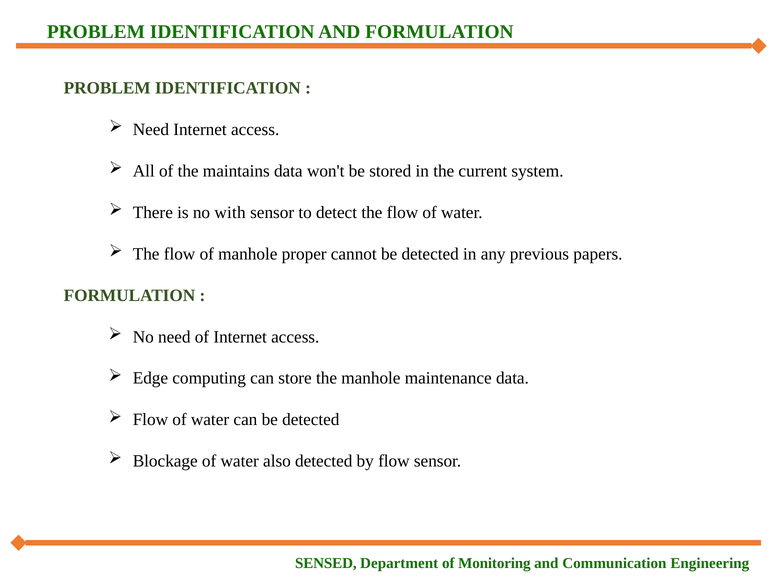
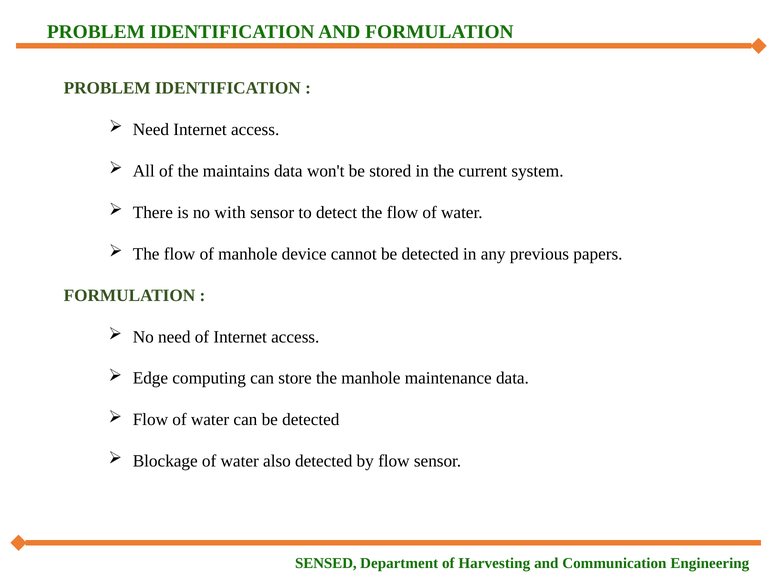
proper: proper -> device
Monitoring: Monitoring -> Harvesting
